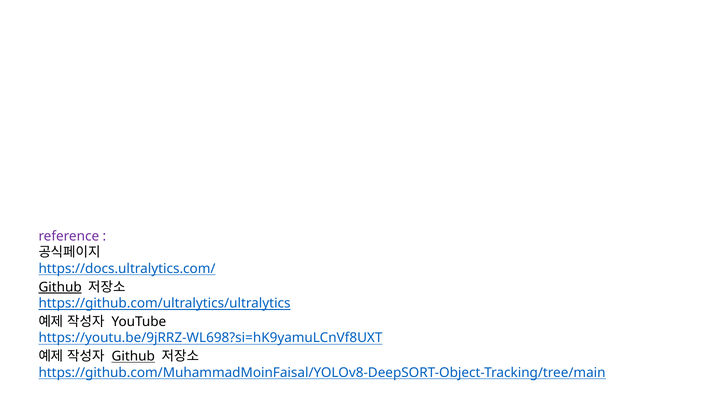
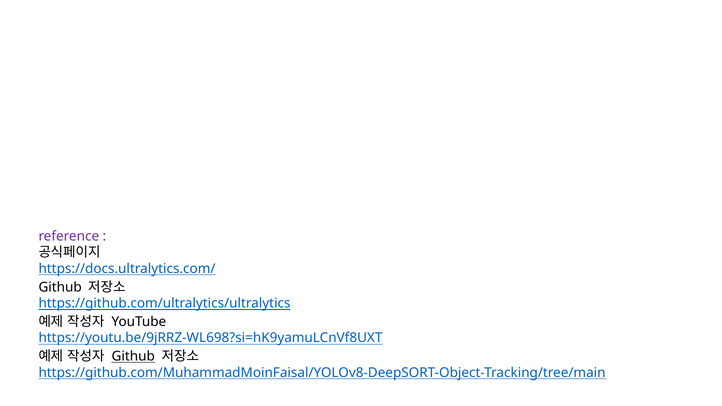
Github at (60, 287) underline: present -> none
